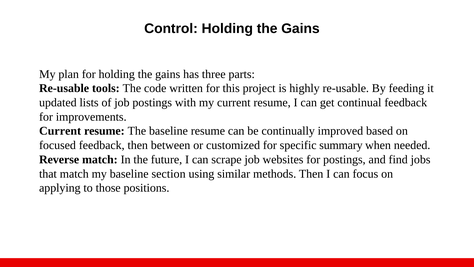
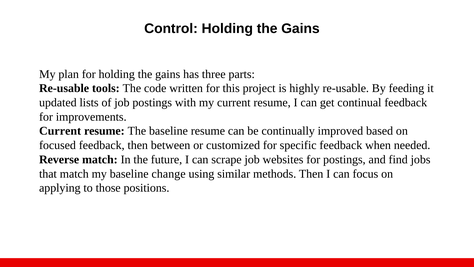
specific summary: summary -> feedback
section: section -> change
